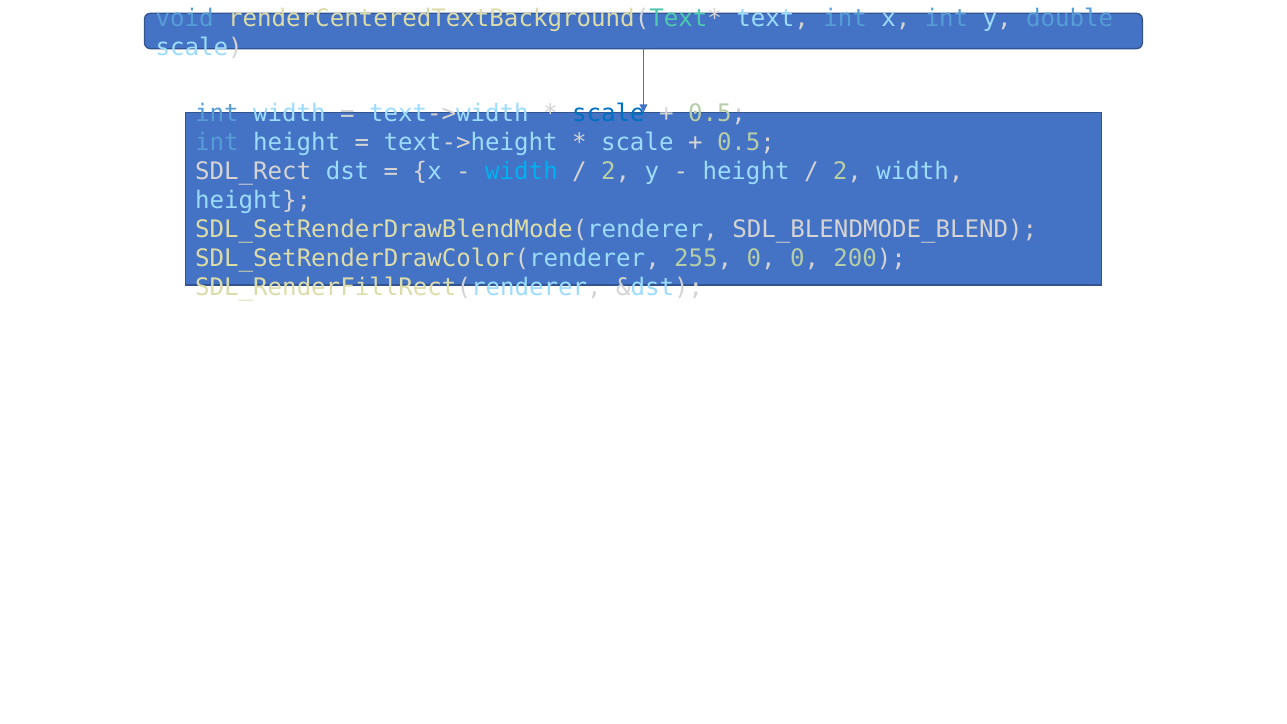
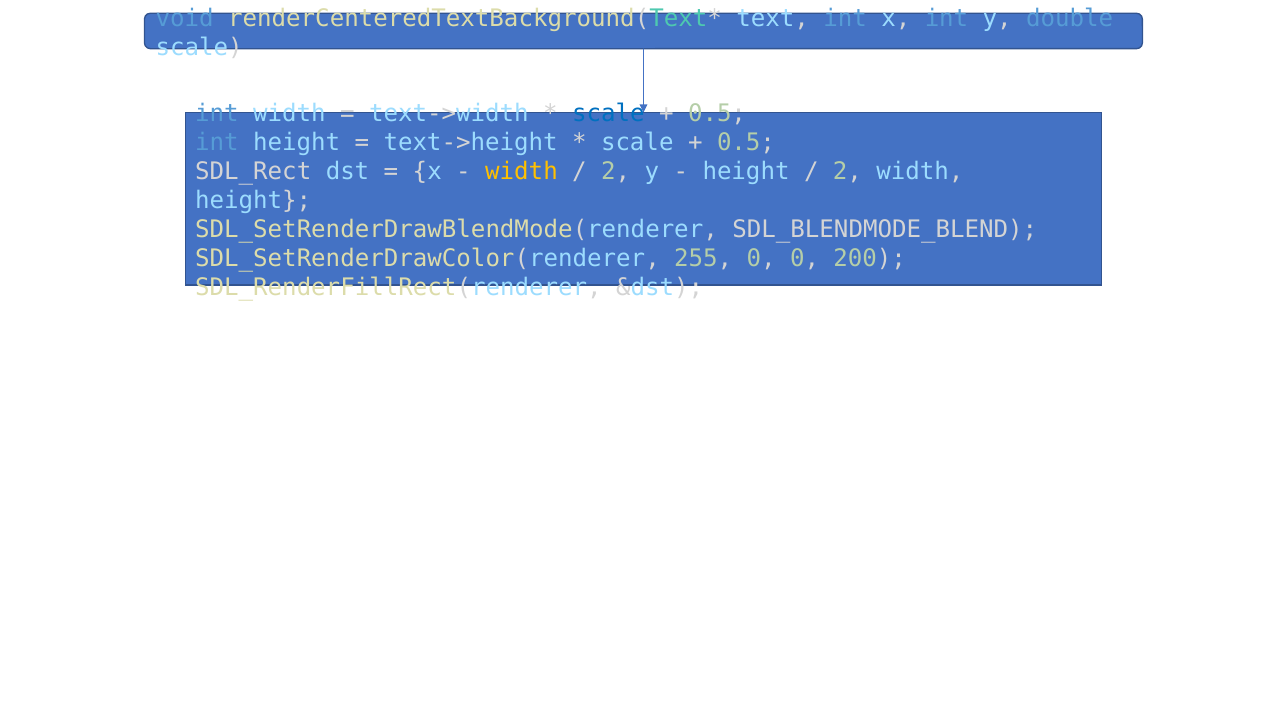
width at (521, 171) colour: light blue -> yellow
